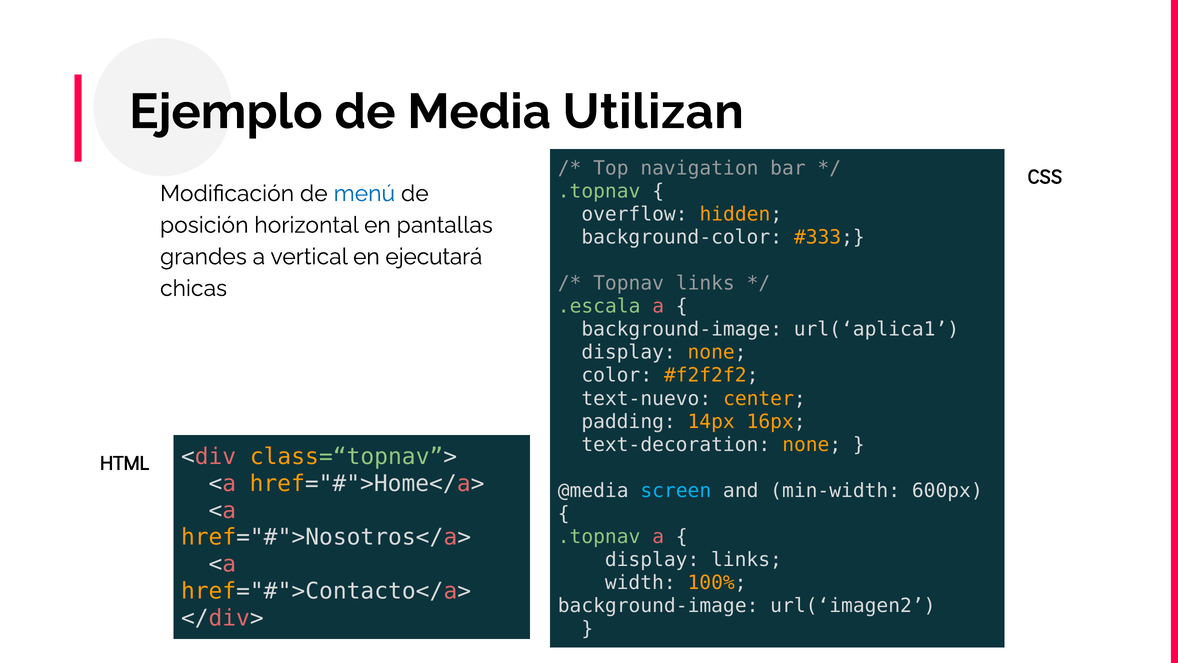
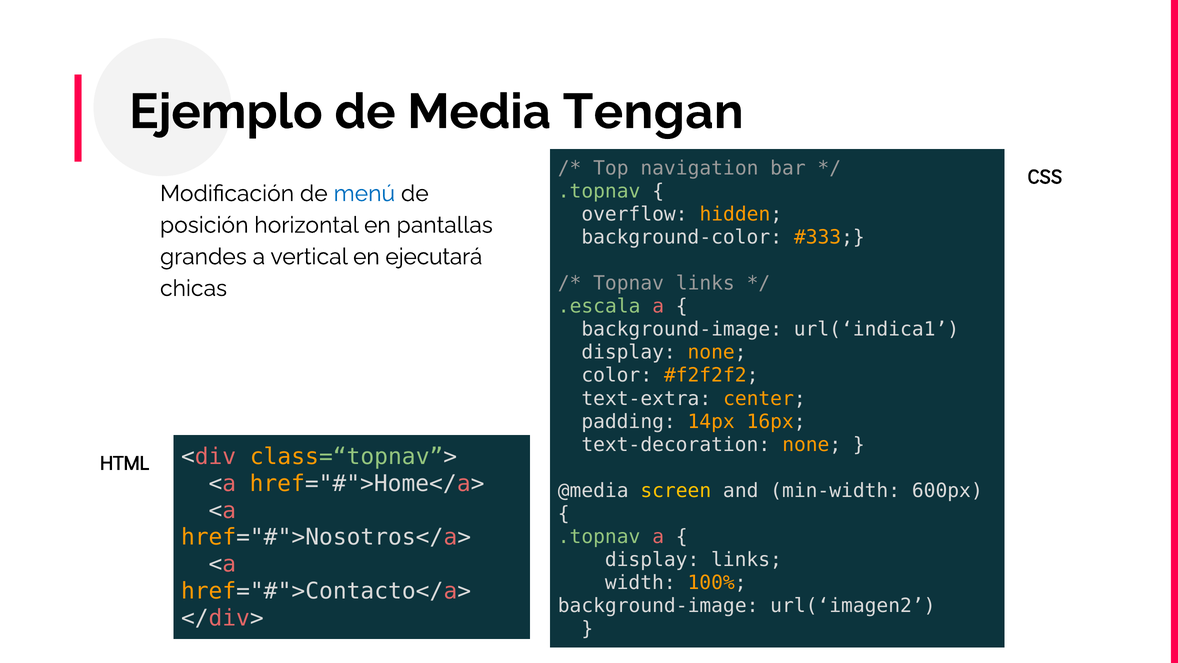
Utilizan: Utilizan -> Tengan
url(‘aplica1: url(‘aplica1 -> url(‘indica1
text-nuevo: text-nuevo -> text-extra
screen colour: light blue -> yellow
